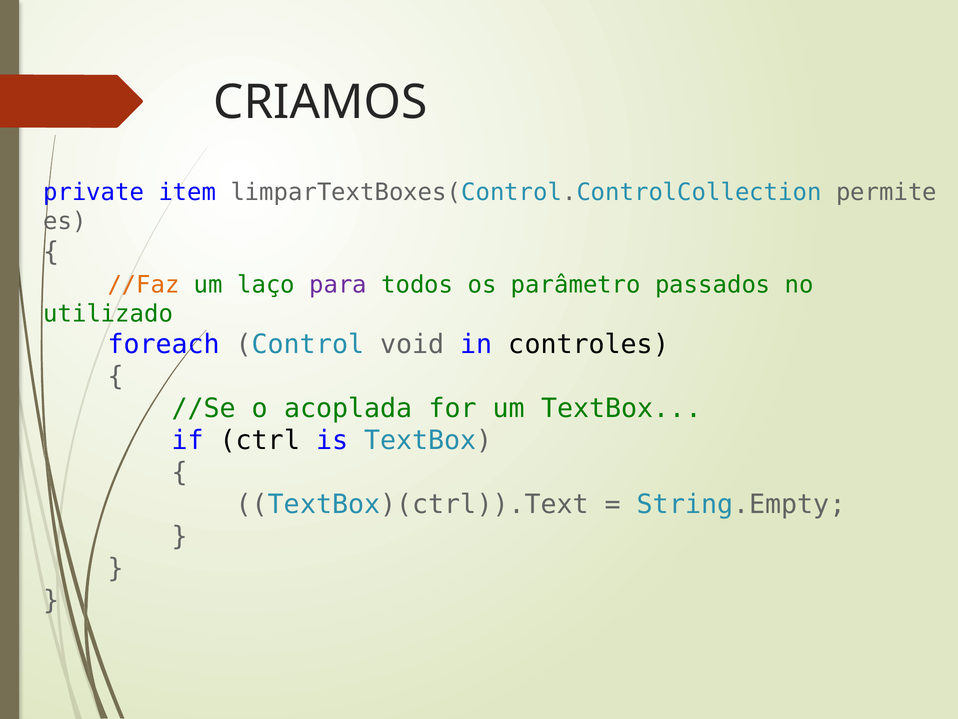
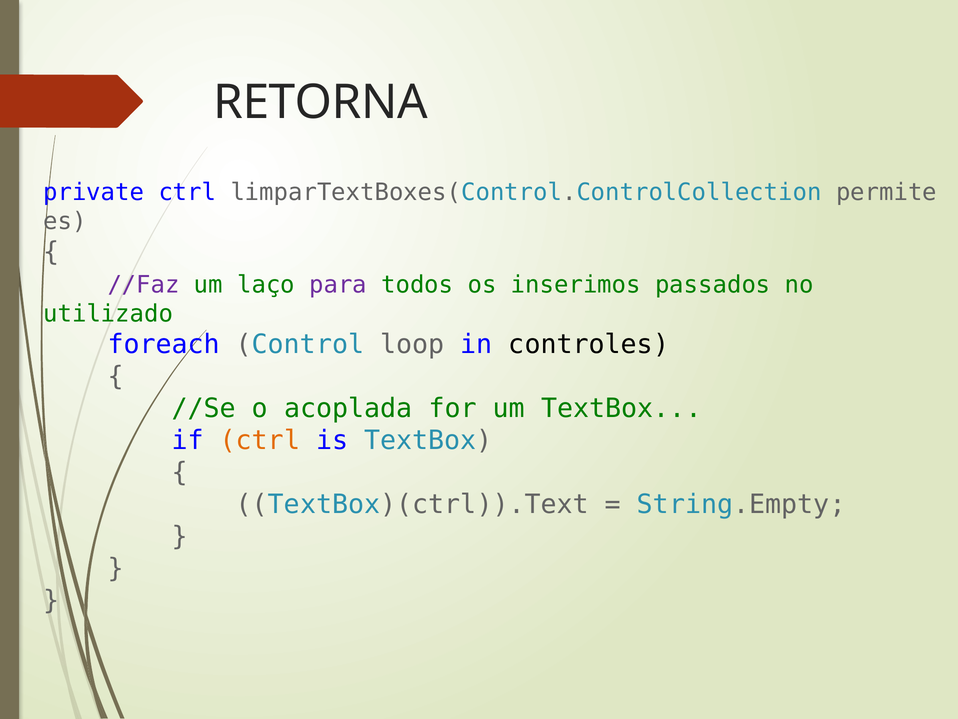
CRIAMOS: CRIAMOS -> RETORNA
private item: item -> ctrl
//Faz colour: orange -> purple
parâmetro: parâmetro -> inserimos
void: void -> loop
ctrl at (260, 440) colour: black -> orange
